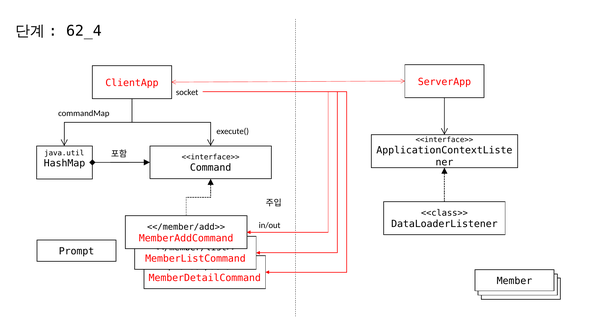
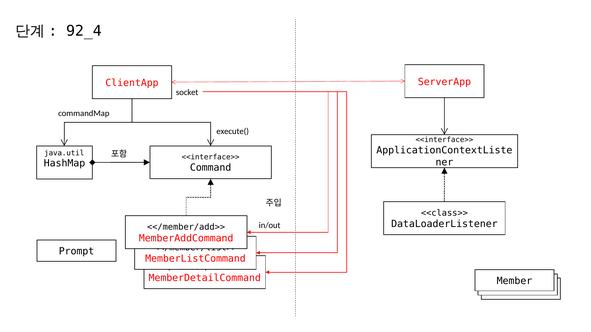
62_4: 62_4 -> 92_4
